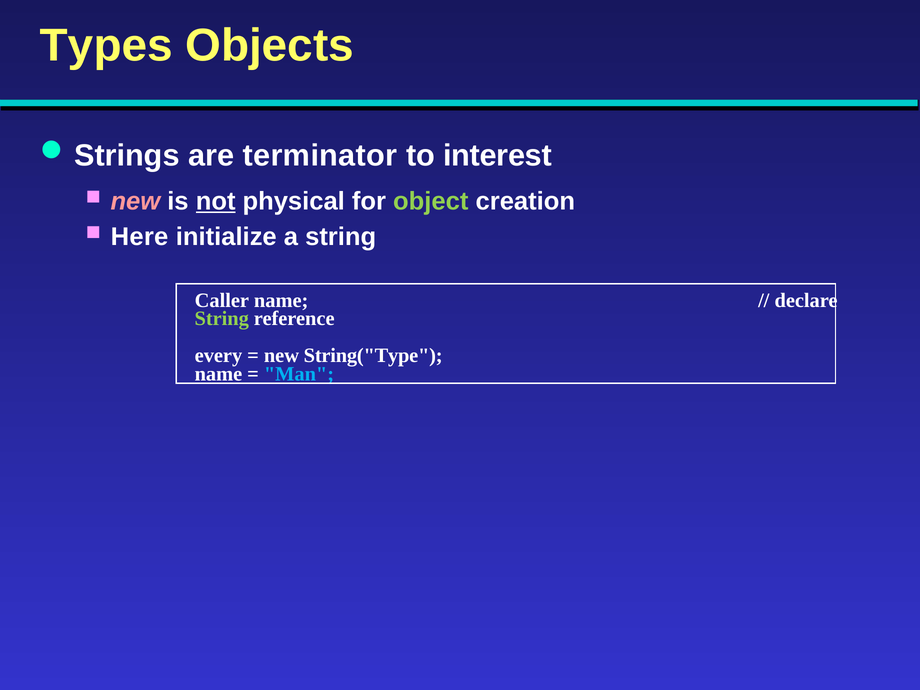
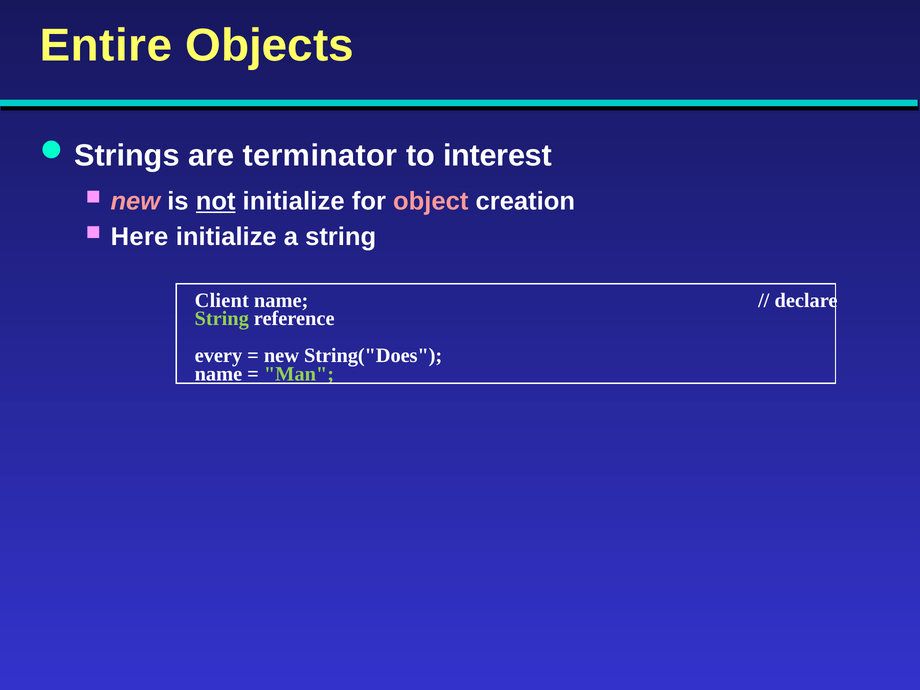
Types: Types -> Entire
not physical: physical -> initialize
object colour: light green -> pink
Caller: Caller -> Client
String("Type: String("Type -> String("Does
Man colour: light blue -> light green
